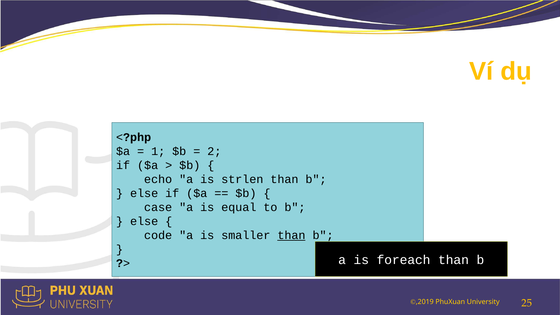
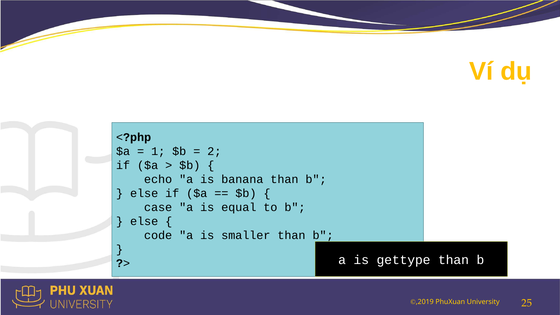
strlen: strlen -> banana
than at (291, 235) underline: present -> none
foreach: foreach -> gettype
